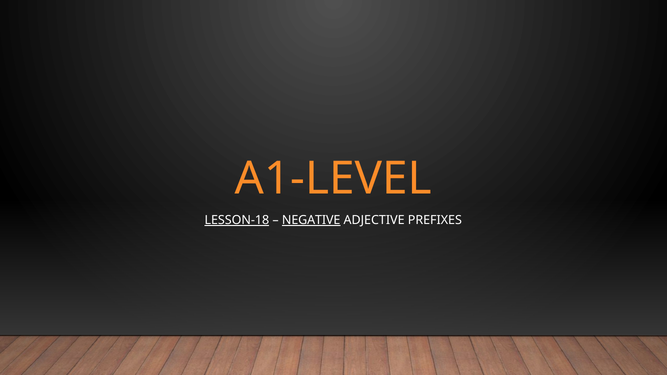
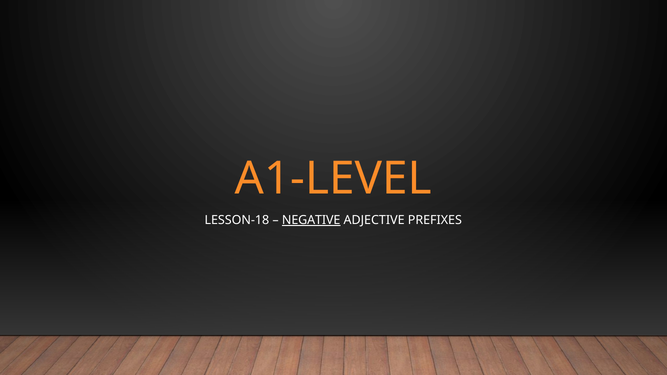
LESSON-18 underline: present -> none
